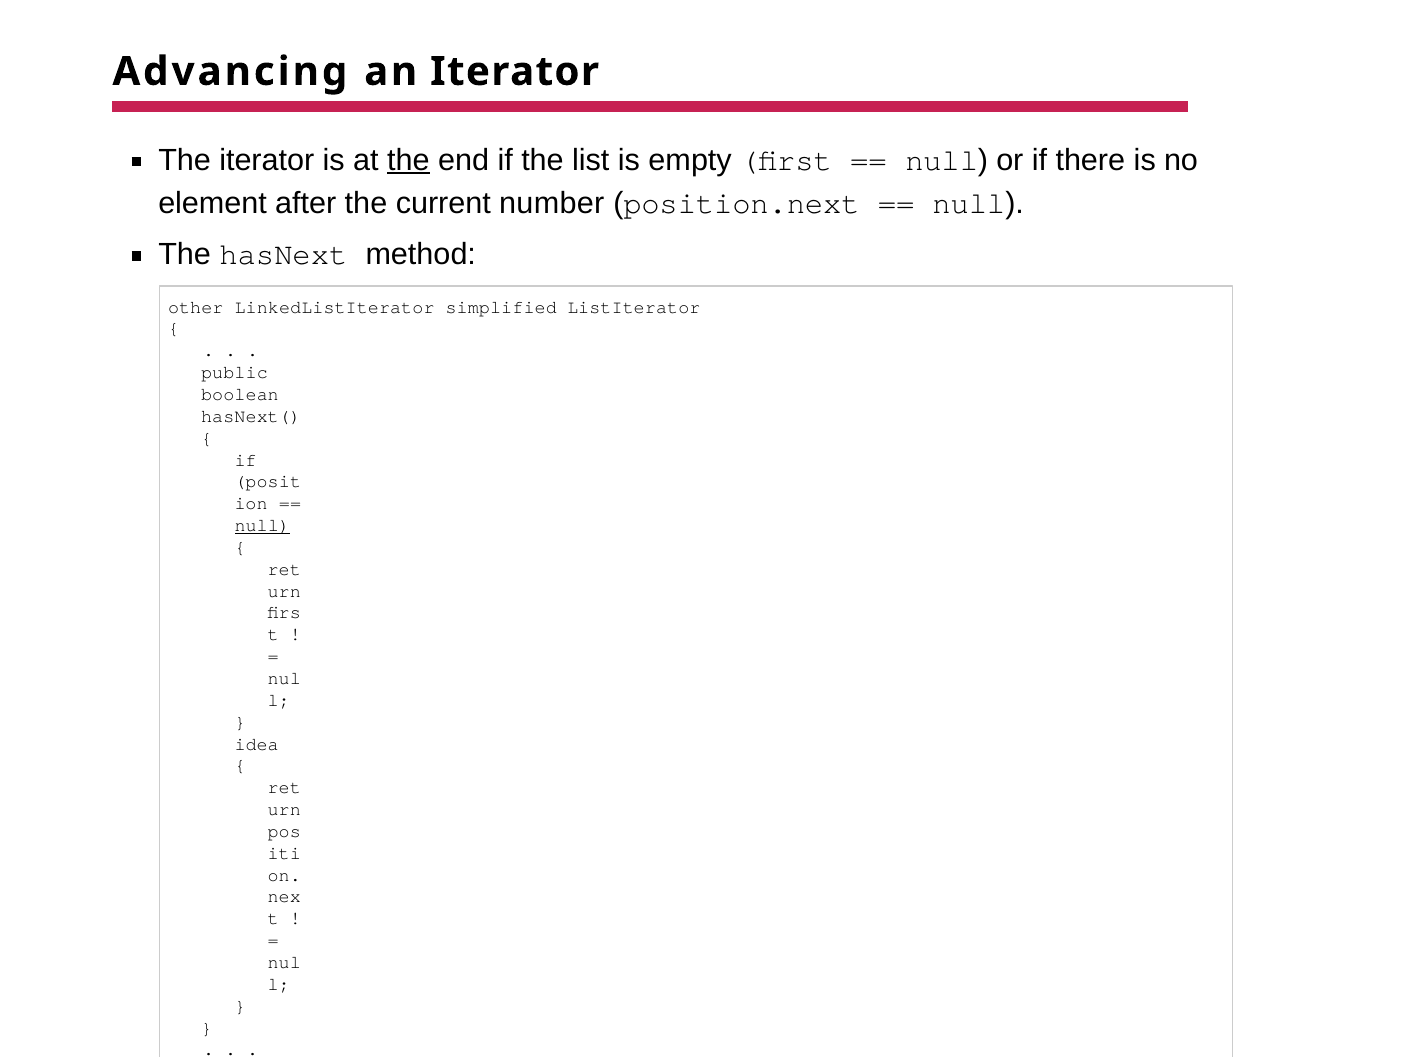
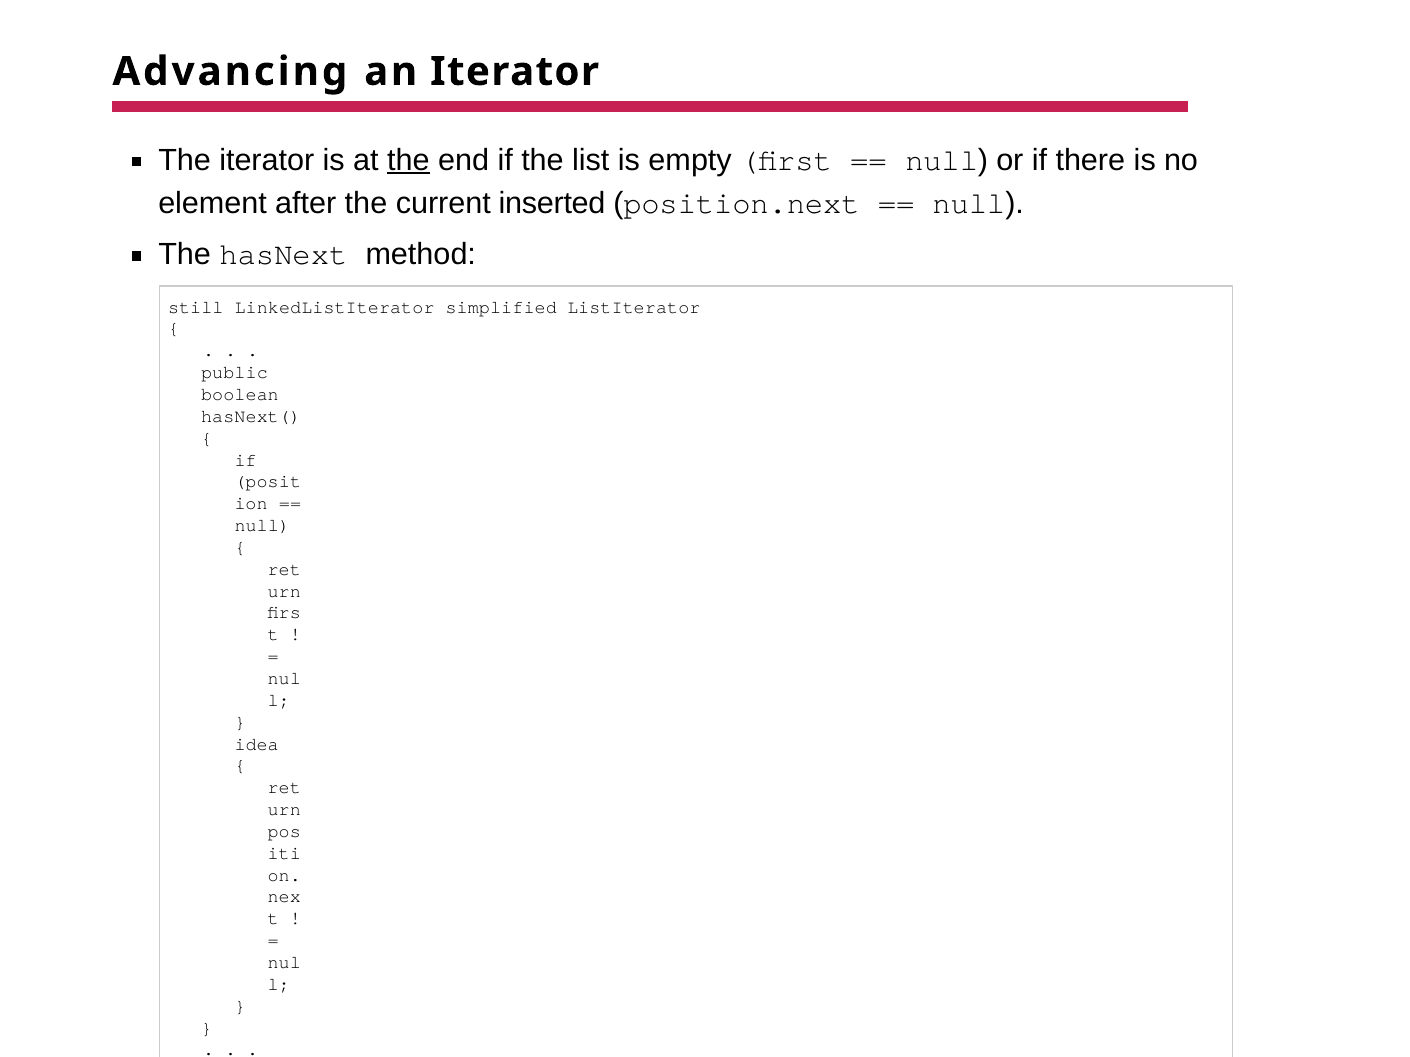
number: number -> inserted
other: other -> still
null at (262, 526) underline: present -> none
